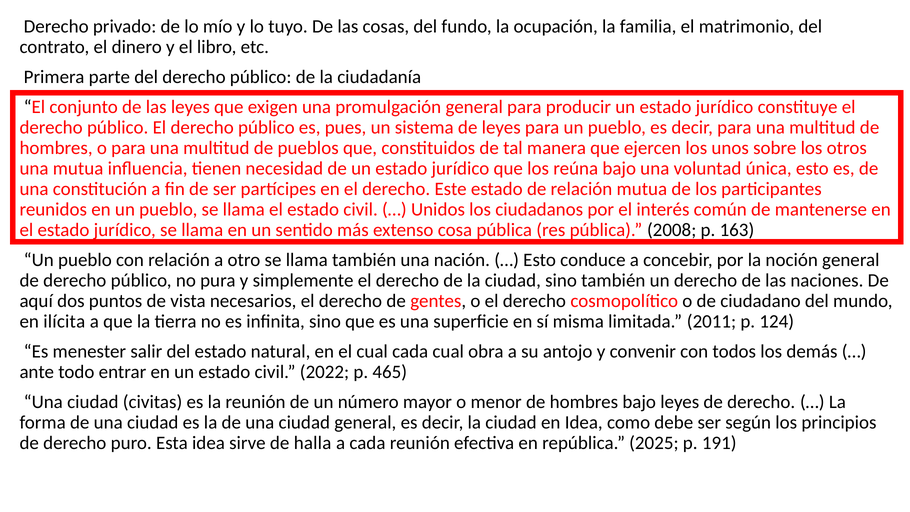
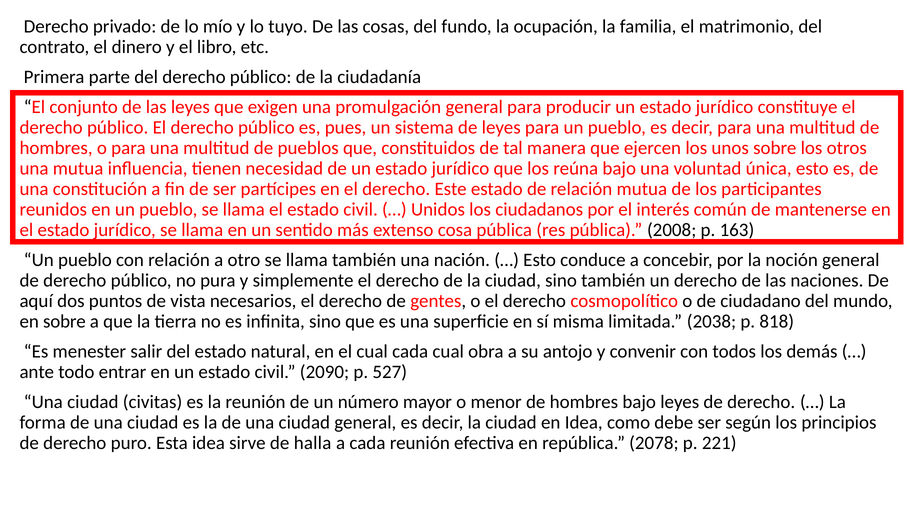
en ilícita: ilícita -> sobre
2011: 2011 -> 2038
124: 124 -> 818
2022: 2022 -> 2090
465: 465 -> 527
2025: 2025 -> 2078
191: 191 -> 221
